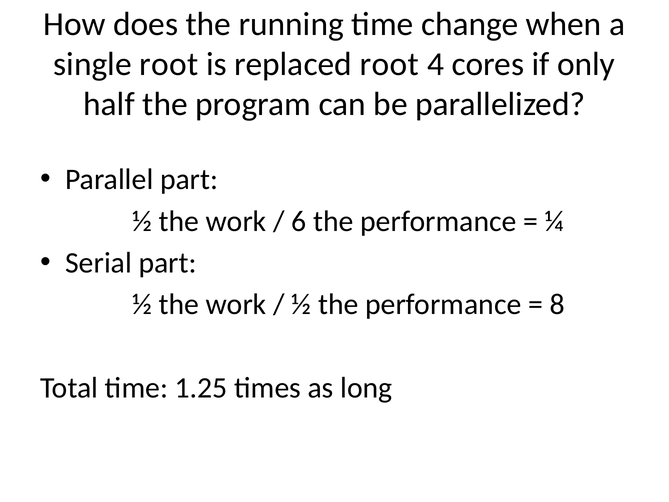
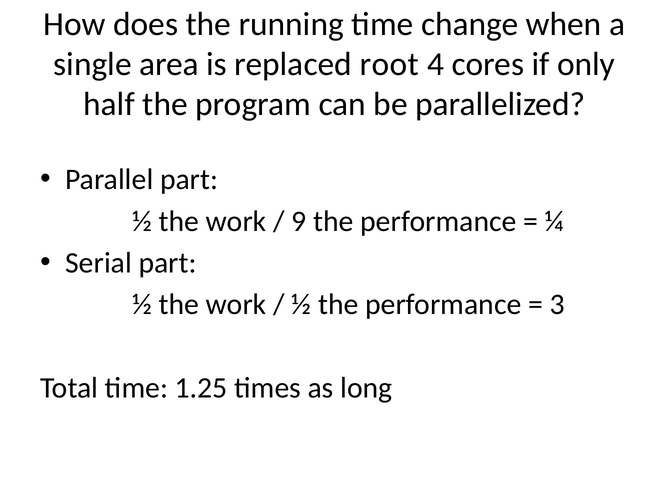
single root: root -> area
6: 6 -> 9
8: 8 -> 3
